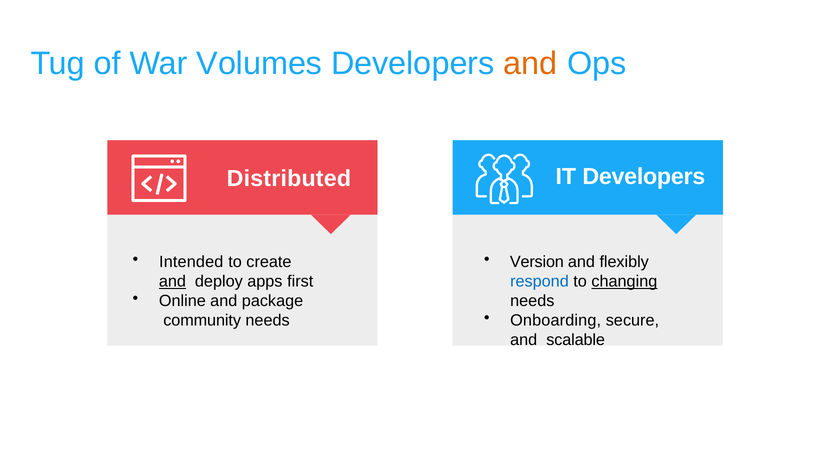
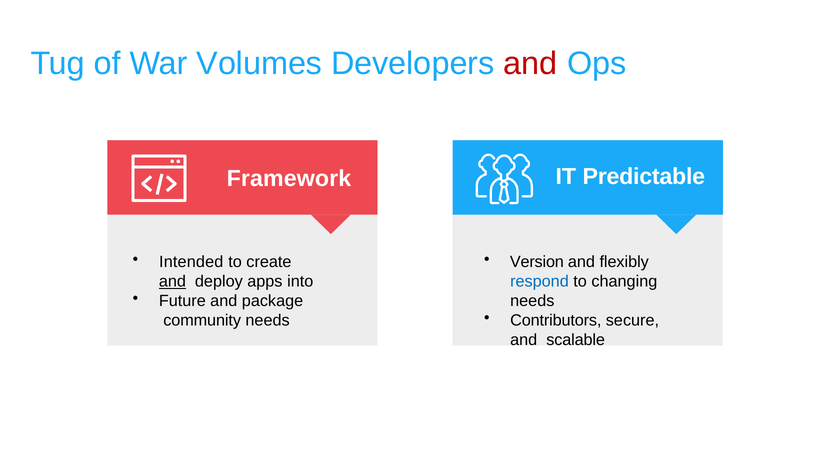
and at (530, 64) colour: orange -> red
Distributed: Distributed -> Framework
IT Developers: Developers -> Predictable
first: first -> into
changing underline: present -> none
Online: Online -> Future
Onboarding: Onboarding -> Contributors
